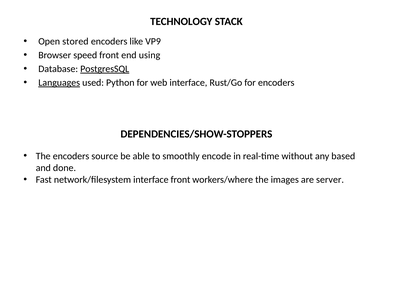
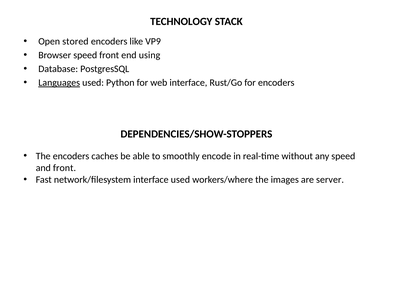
PostgresSQL underline: present -> none
source: source -> caches
any based: based -> speed
and done: done -> front
interface front: front -> used
